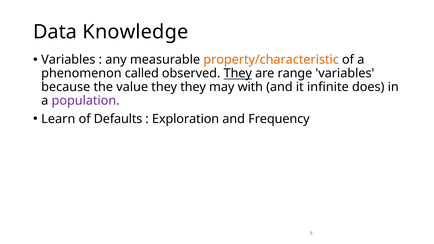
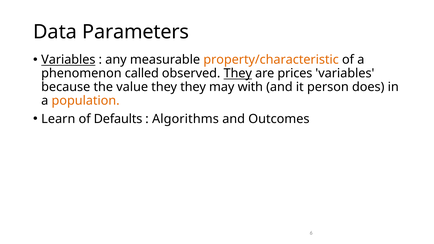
Knowledge: Knowledge -> Parameters
Variables at (68, 60) underline: none -> present
range: range -> prices
infinite: infinite -> person
population colour: purple -> orange
Exploration: Exploration -> Algorithms
Frequency: Frequency -> Outcomes
